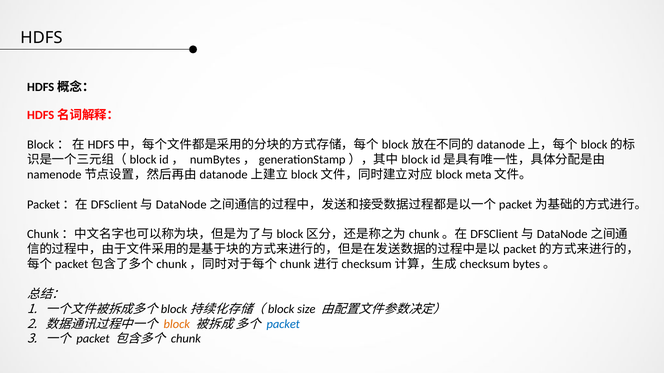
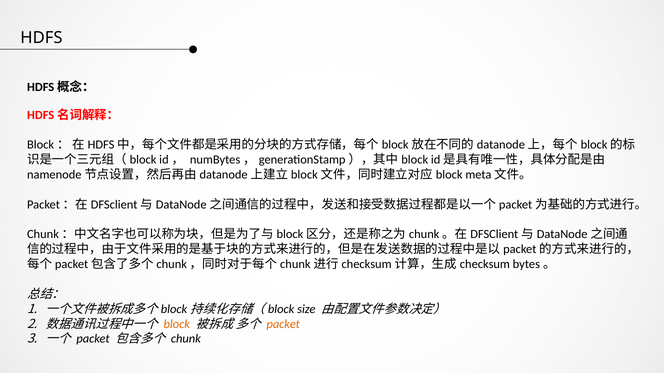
packet at (283, 324) colour: blue -> orange
